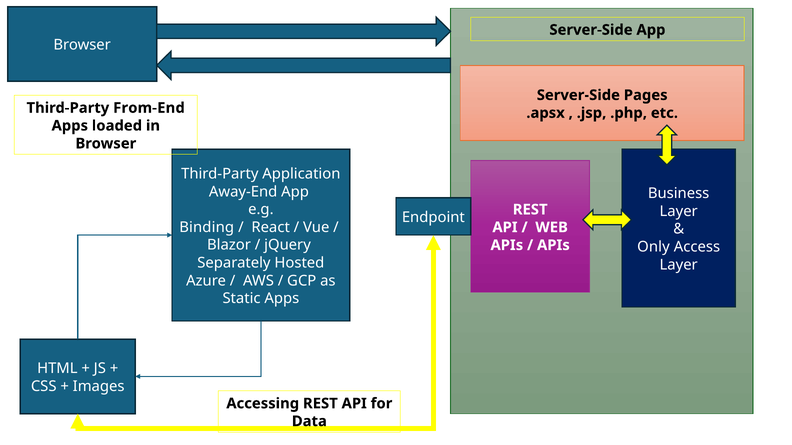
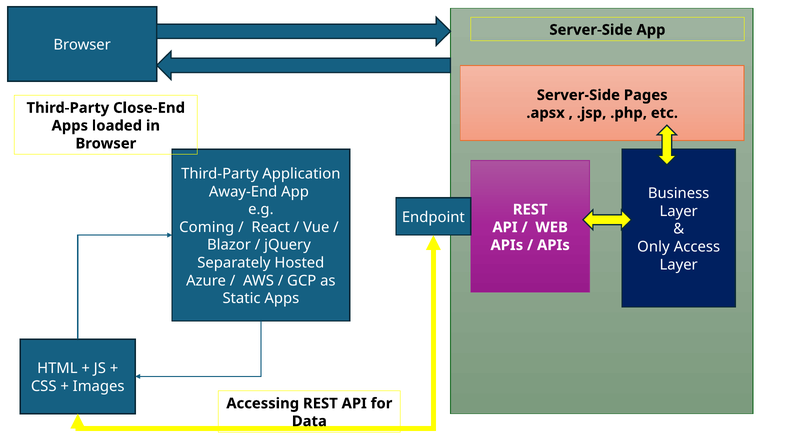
From-End: From-End -> Close-End
Binding: Binding -> Coming
